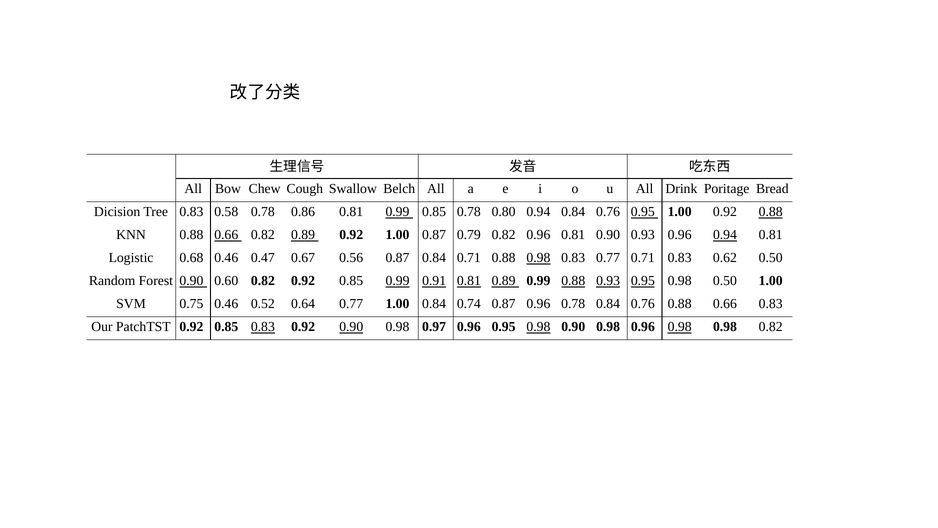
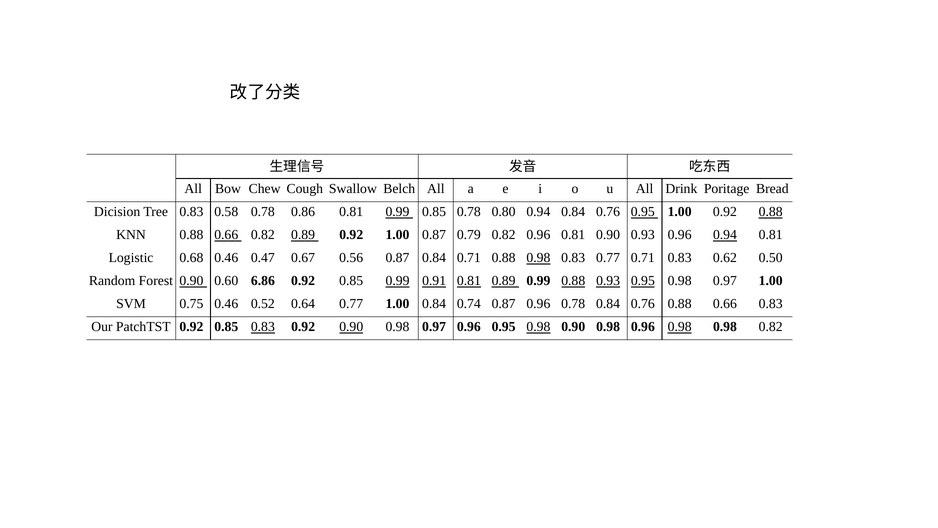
0.60 0.82: 0.82 -> 6.86
0.95 0.98 0.50: 0.50 -> 0.97
